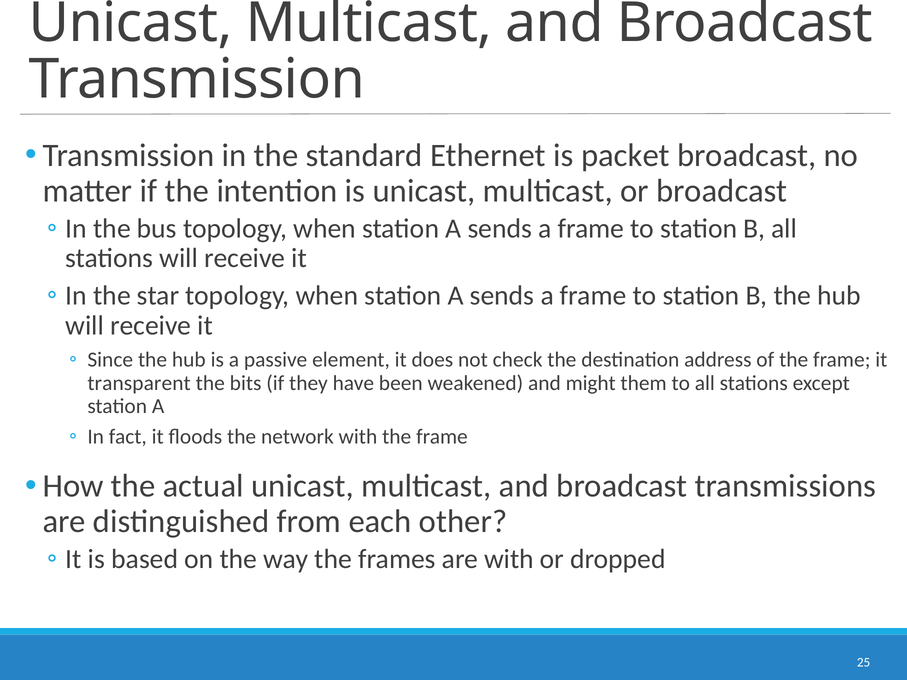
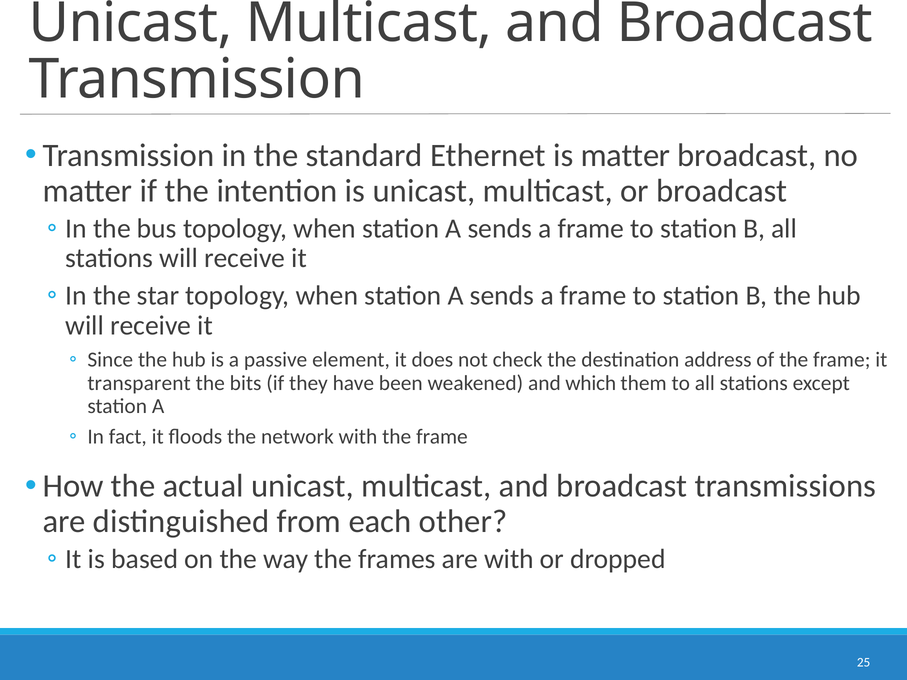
is packet: packet -> matter
might: might -> which
